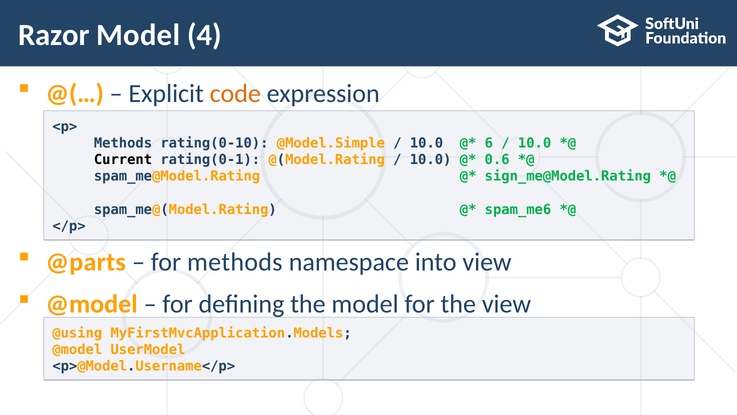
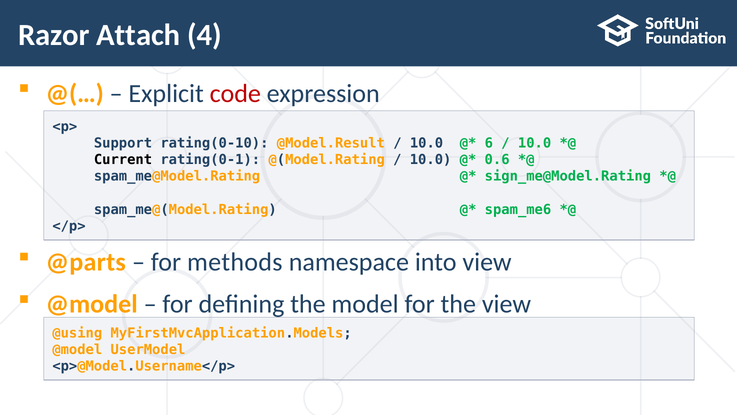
Razor Model: Model -> Attach
code colour: orange -> red
Methods at (123, 143): Methods -> Support
@Model.Simple: @Model.Simple -> @Model.Result
